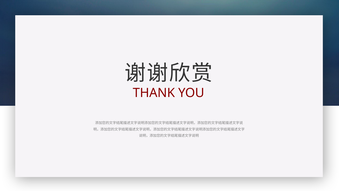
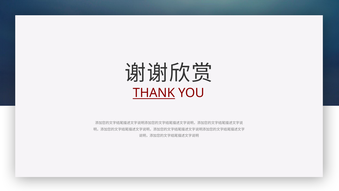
THANK underline: none -> present
